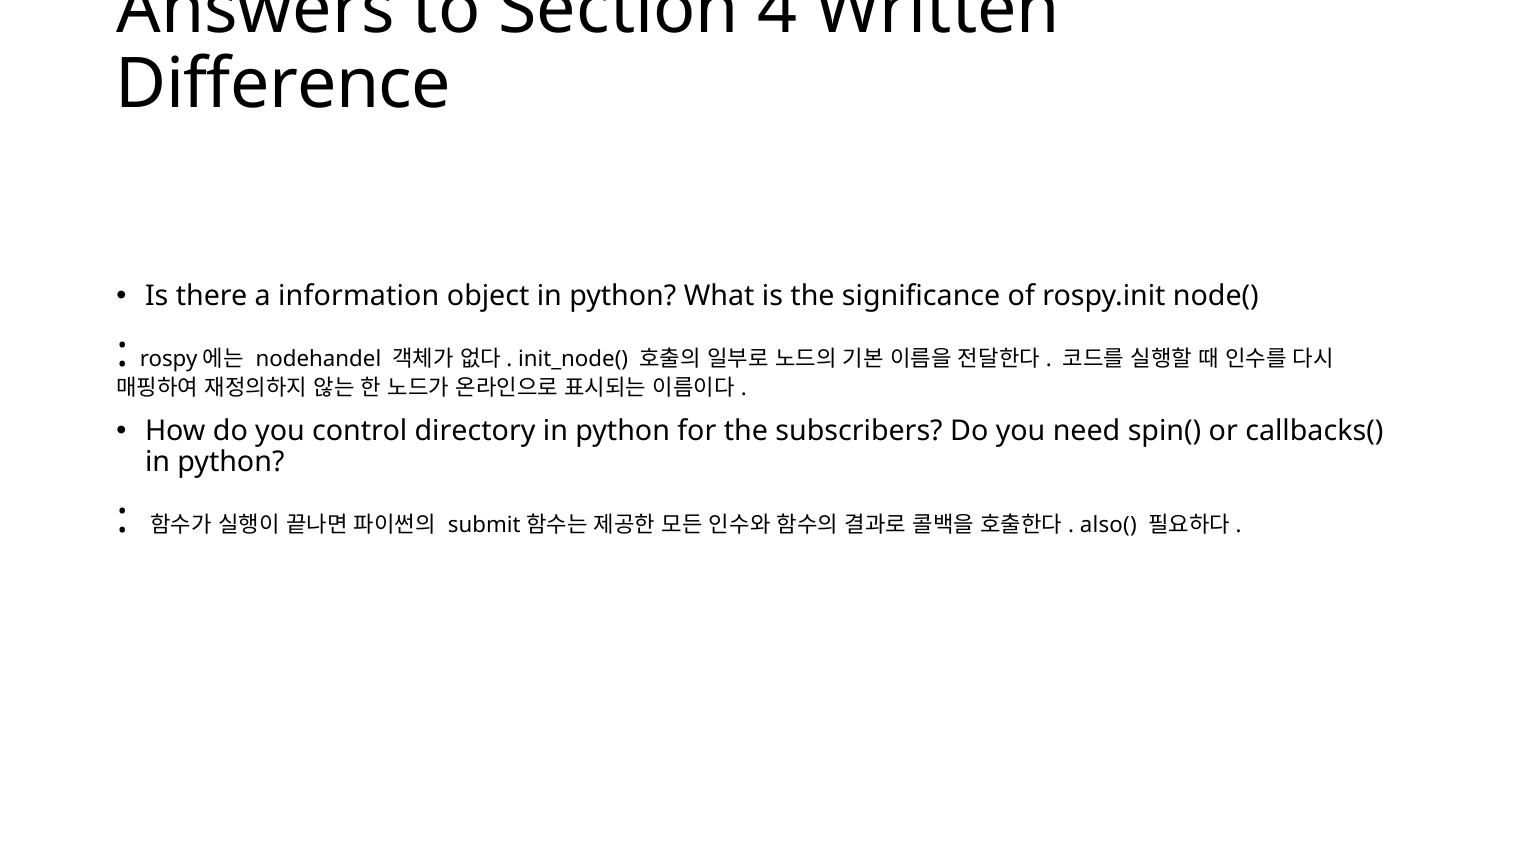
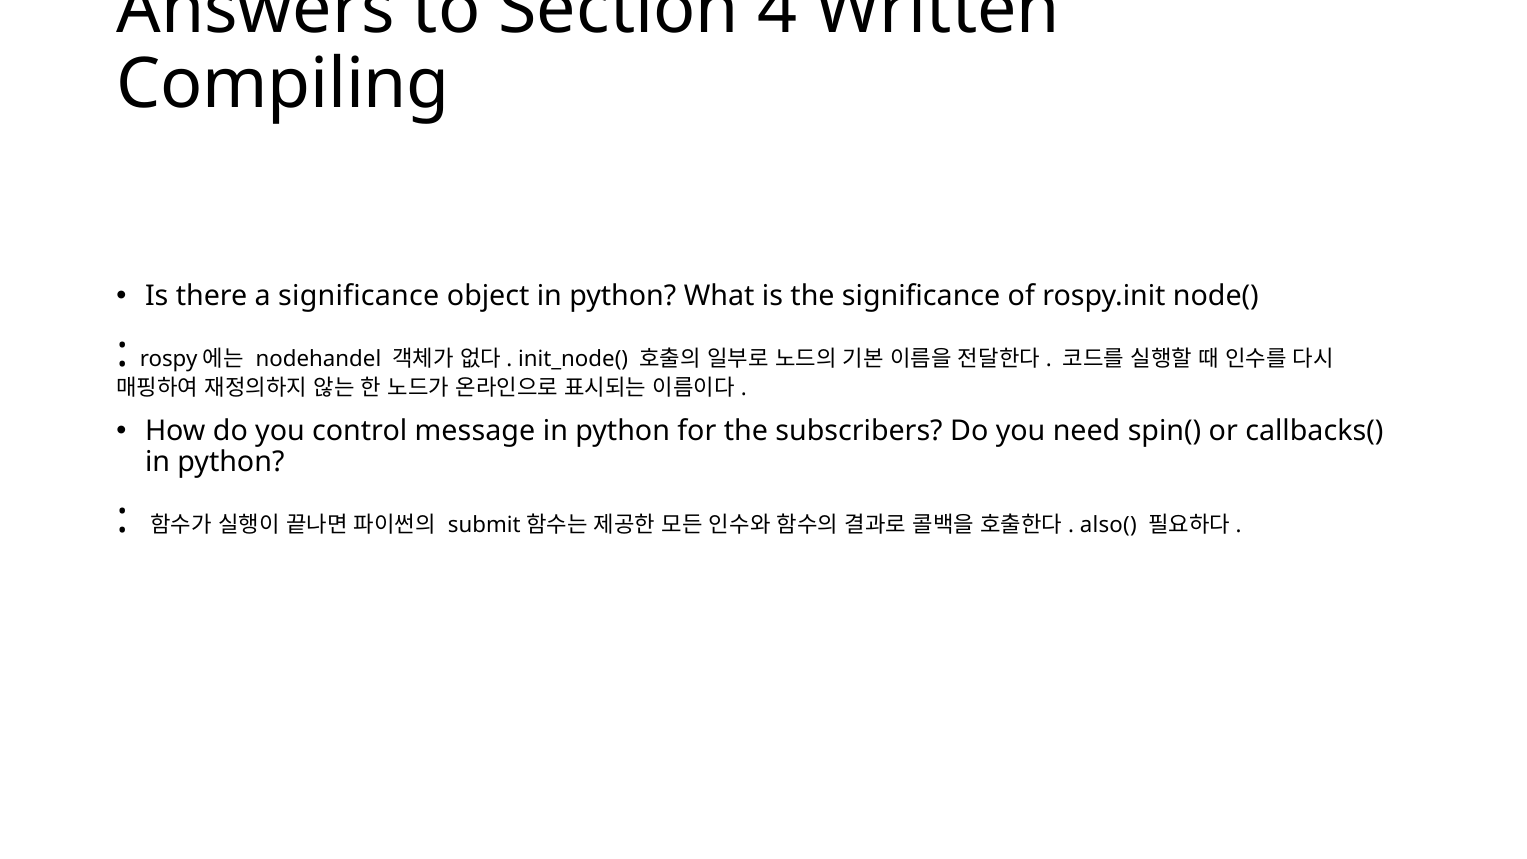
Difference: Difference -> Compiling
a information: information -> significance
directory: directory -> message
